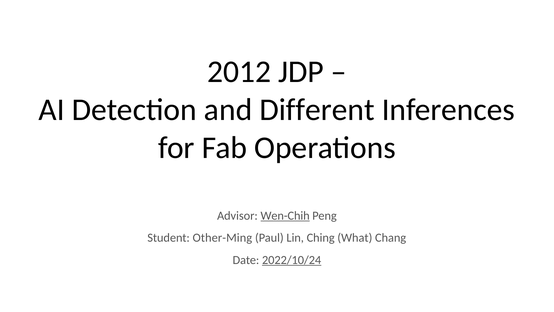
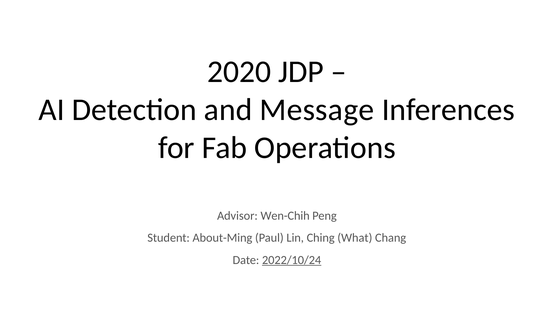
2012: 2012 -> 2020
Different: Different -> Message
Wen-Chih underline: present -> none
Other-Ming: Other-Ming -> About-Ming
